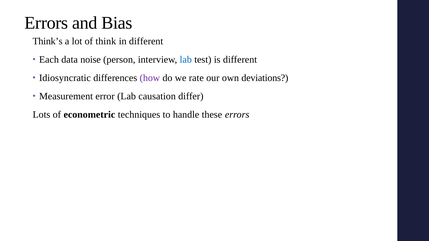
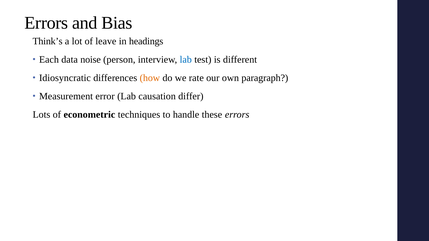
think: think -> leave
in different: different -> headings
how colour: purple -> orange
deviations: deviations -> paragraph
